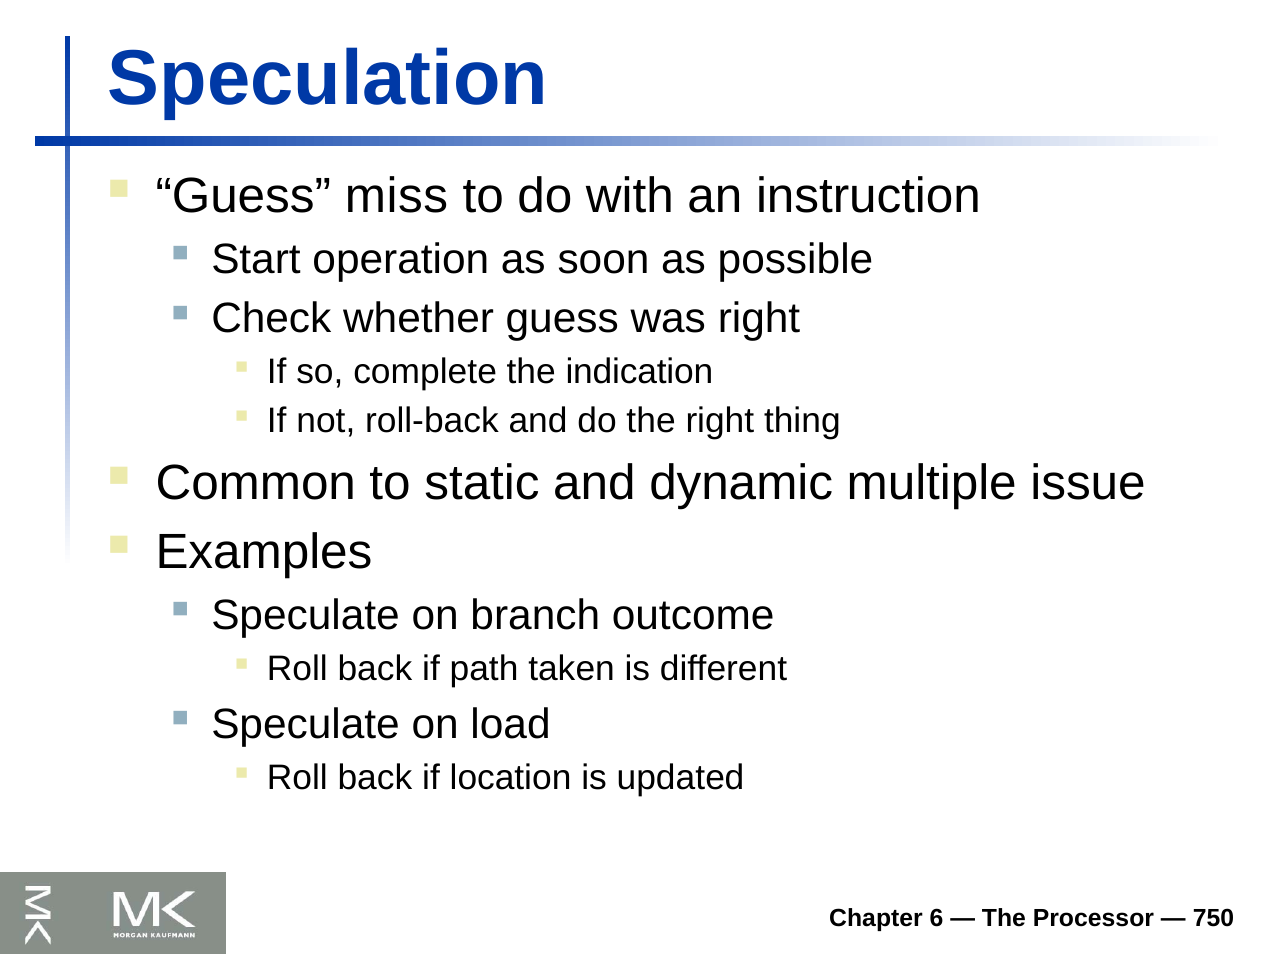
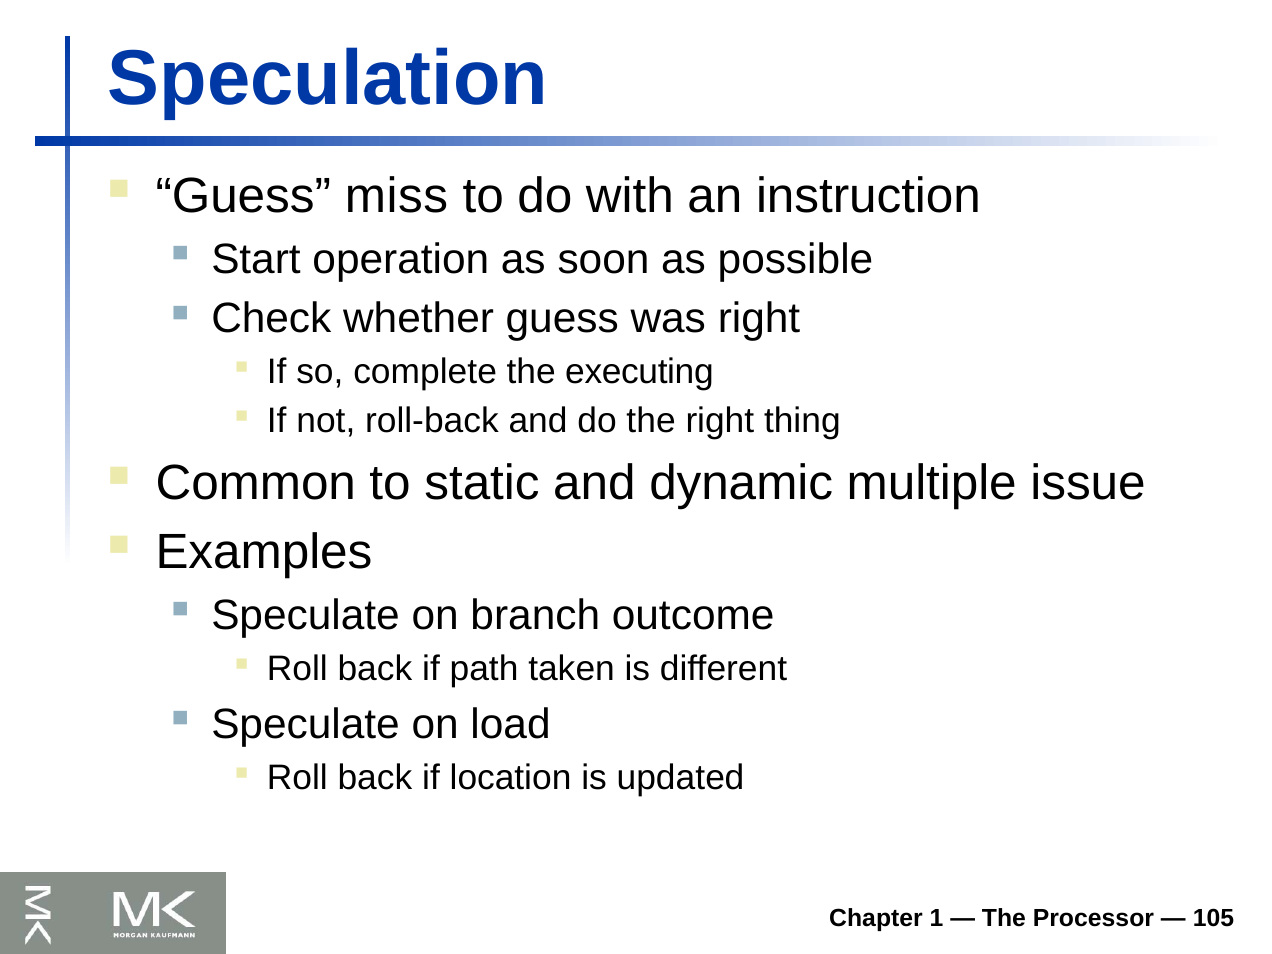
indication: indication -> executing
6: 6 -> 1
750: 750 -> 105
